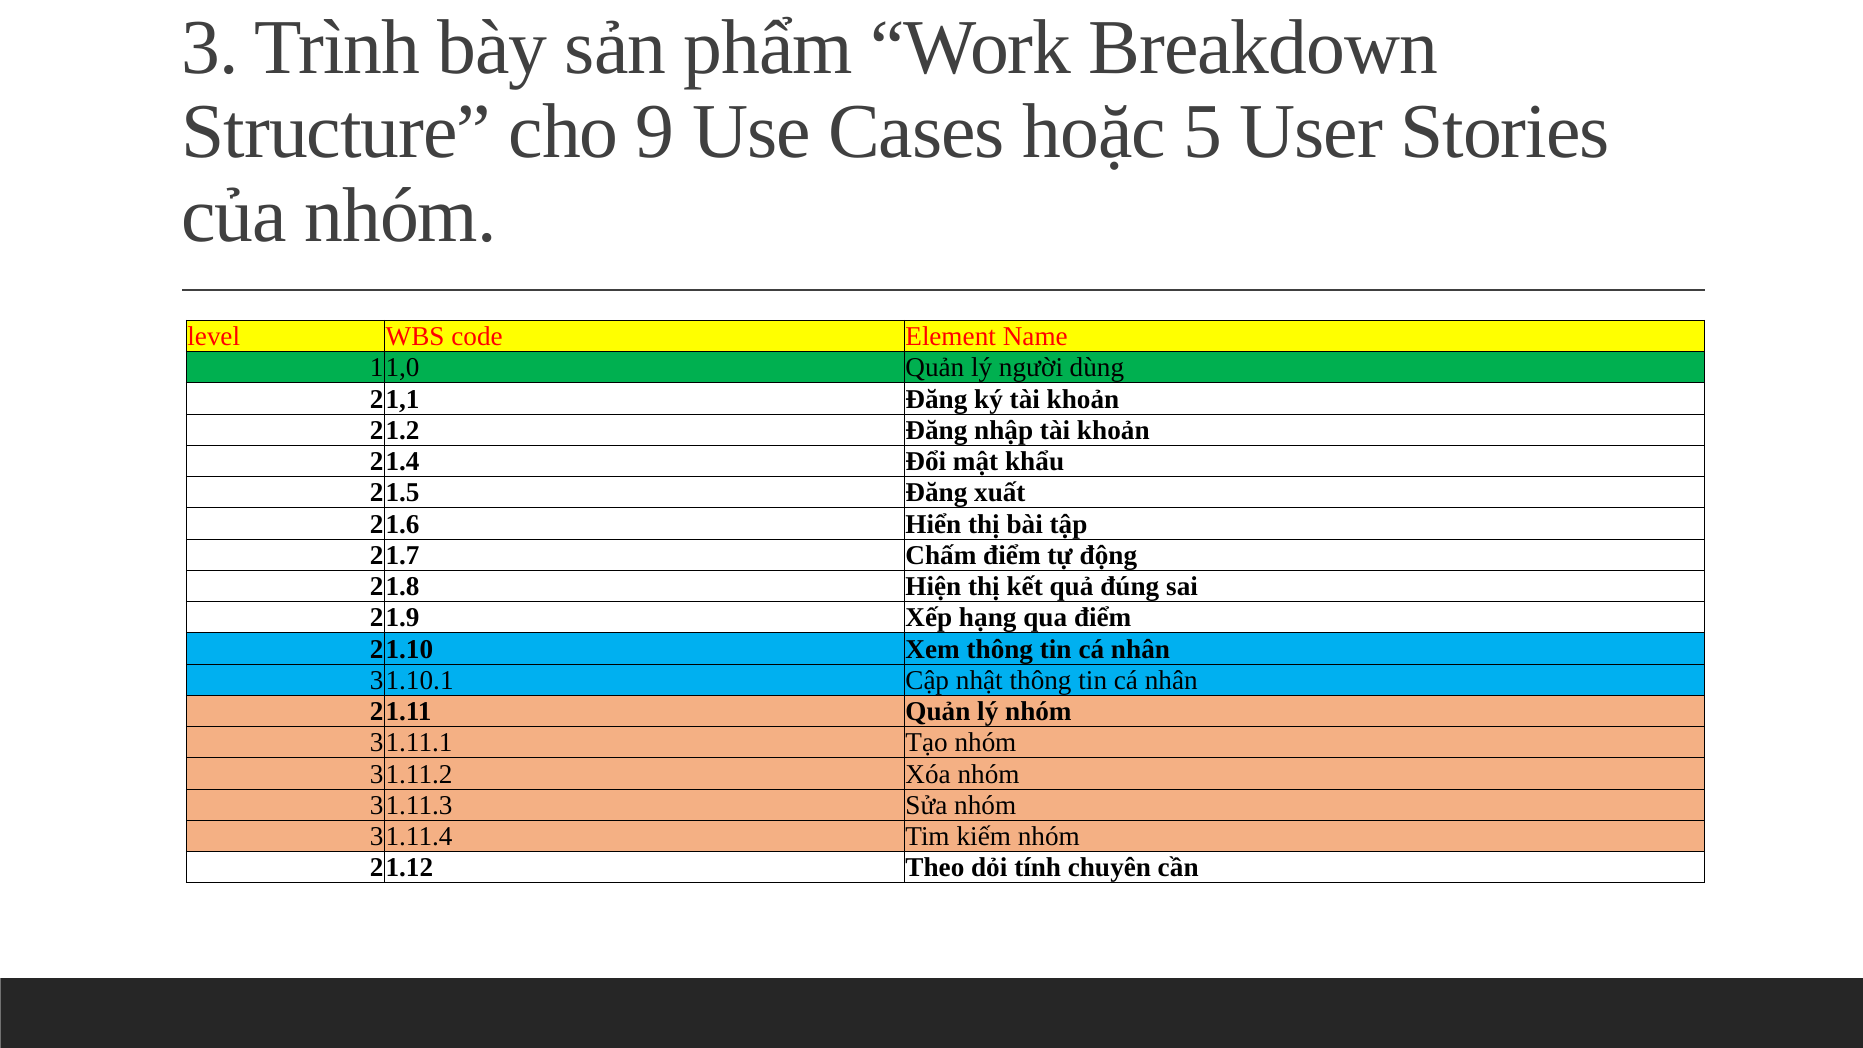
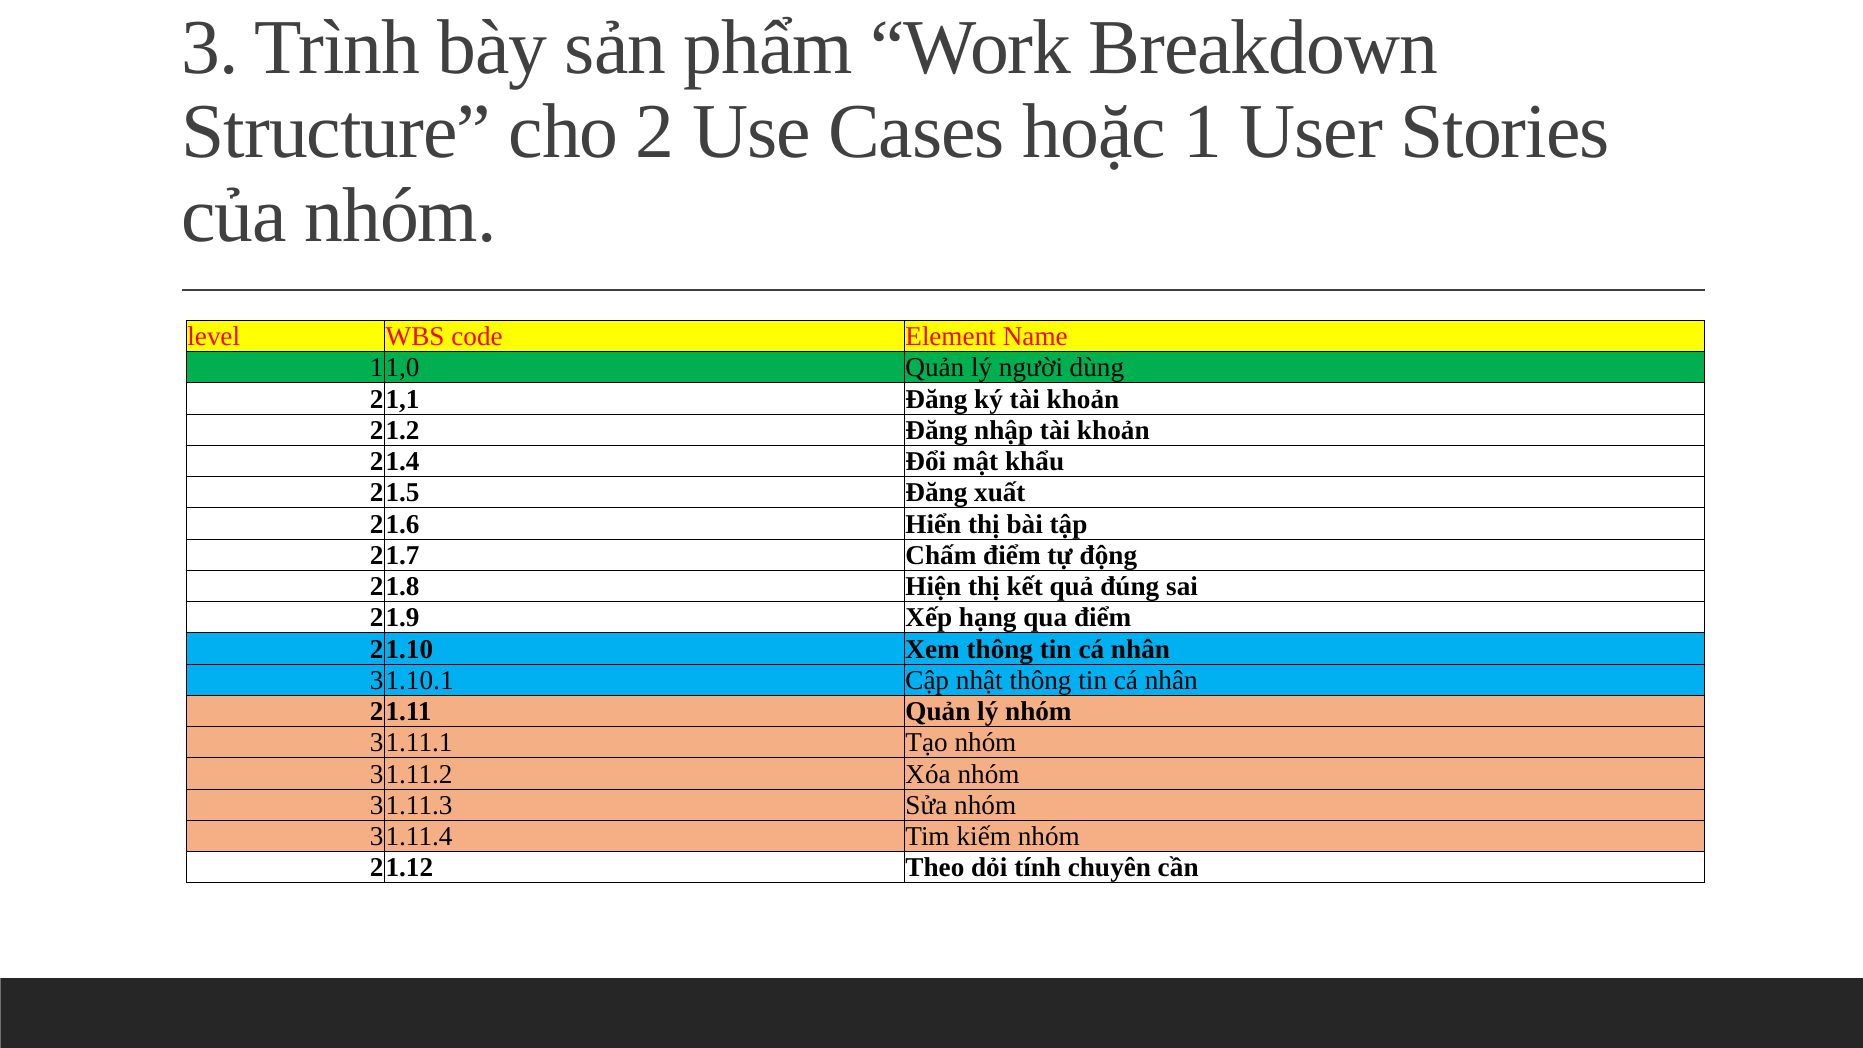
9: 9 -> 2
5: 5 -> 1
